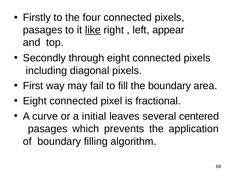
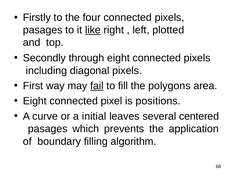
appear: appear -> plotted
fail underline: none -> present
the boundary: boundary -> polygons
fractional: fractional -> positions
